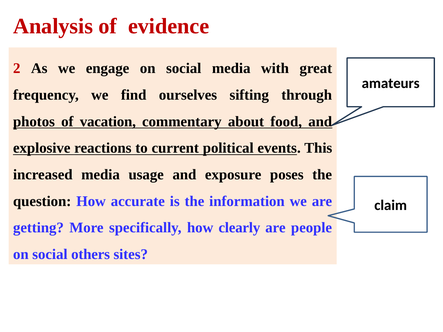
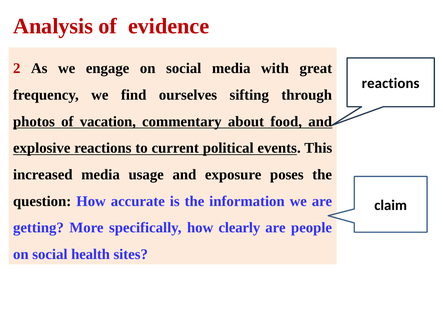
amateurs at (391, 83): amateurs -> reactions
others: others -> health
